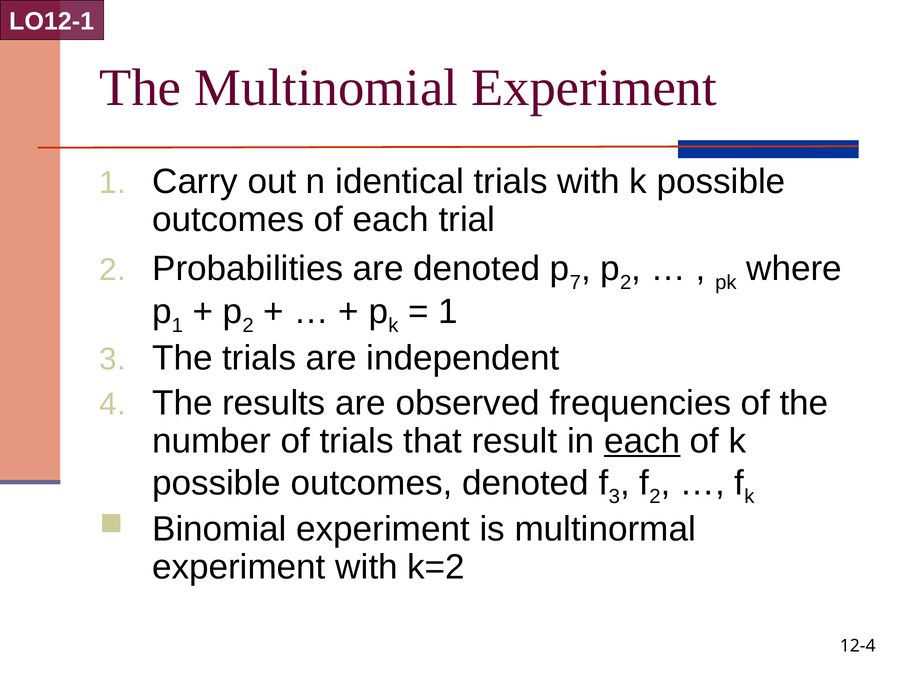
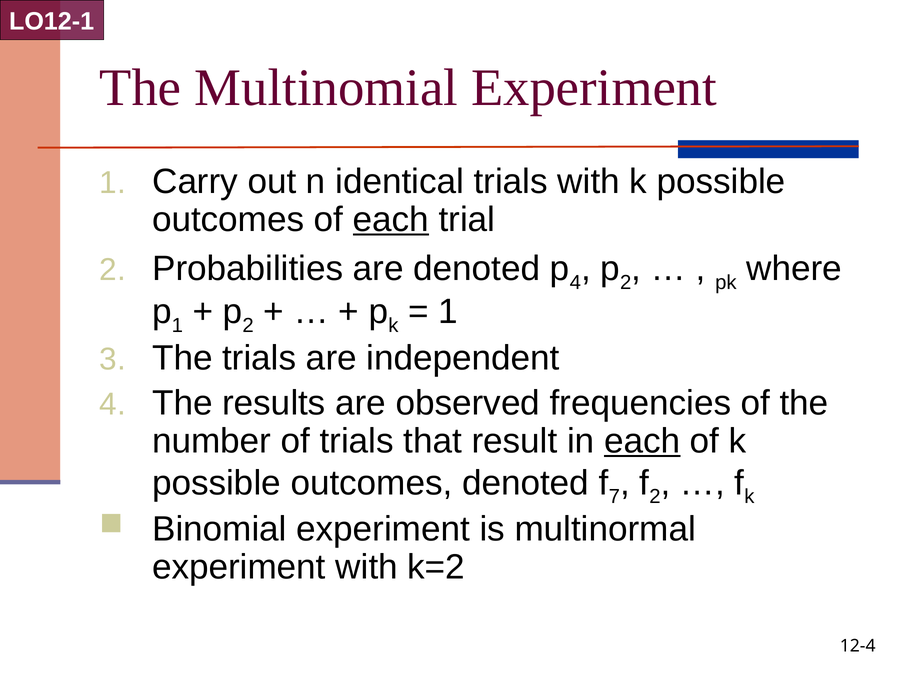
each at (391, 219) underline: none -> present
7 at (575, 282): 7 -> 4
3 at (614, 497): 3 -> 7
